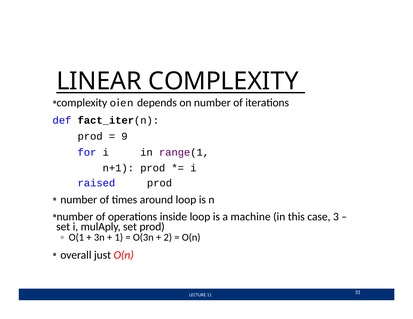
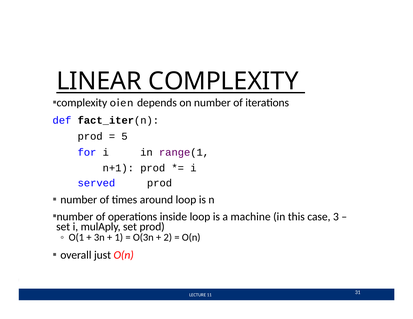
9: 9 -> 5
raised: raised -> served
